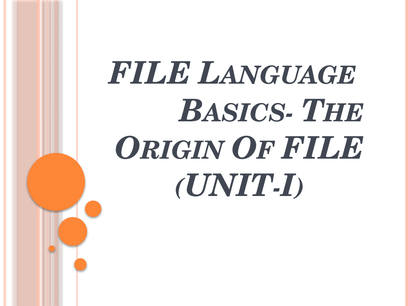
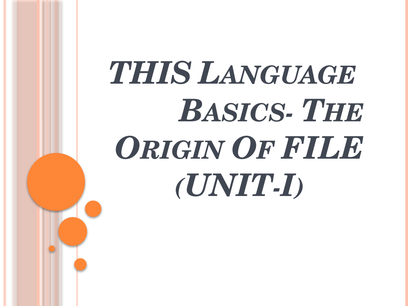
FILE at (150, 74): FILE -> THIS
